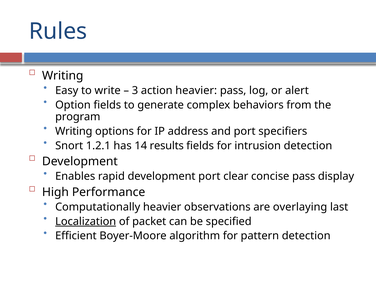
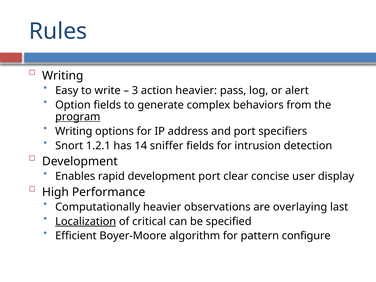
program underline: none -> present
results: results -> sniffer
concise pass: pass -> user
packet: packet -> critical
pattern detection: detection -> configure
